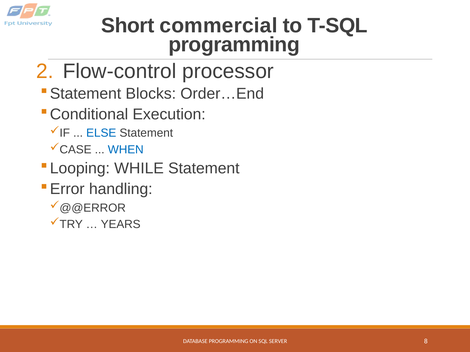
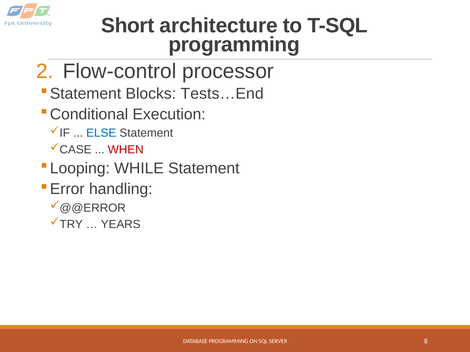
commercial: commercial -> architecture
Order…End: Order…End -> Tests…End
WHEN colour: blue -> red
